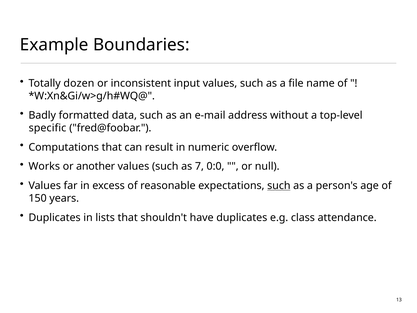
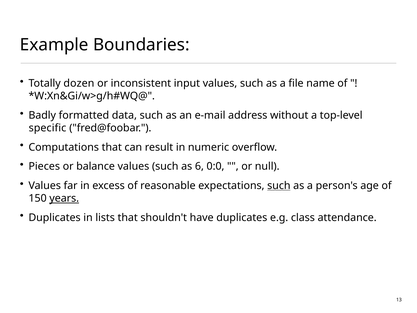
Works: Works -> Pieces
another: another -> balance
7: 7 -> 6
years underline: none -> present
